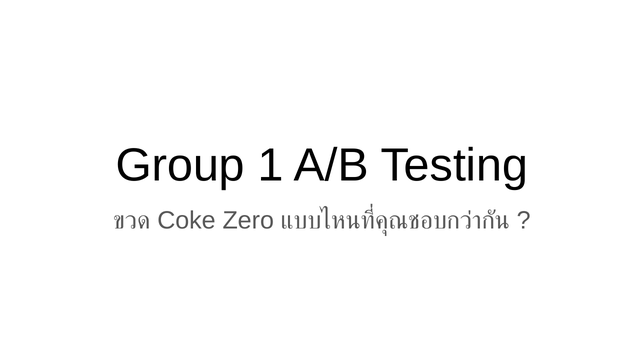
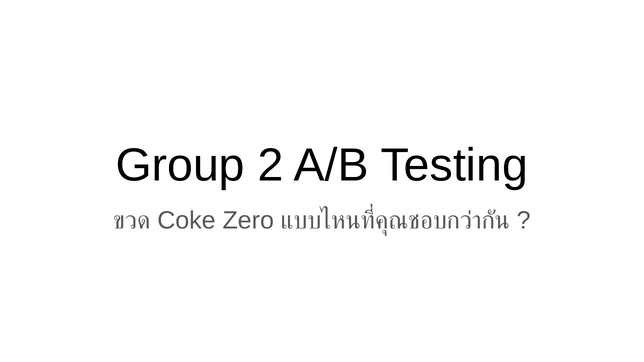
1: 1 -> 2
